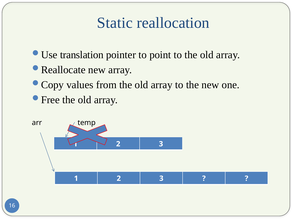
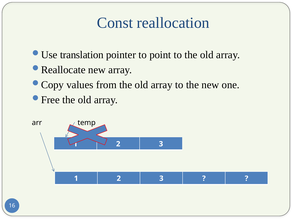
Static: Static -> Const
